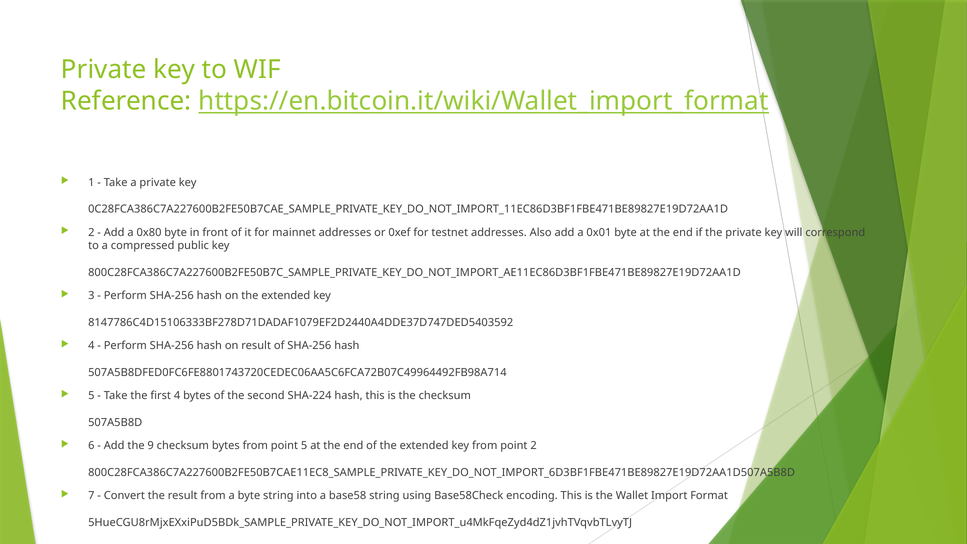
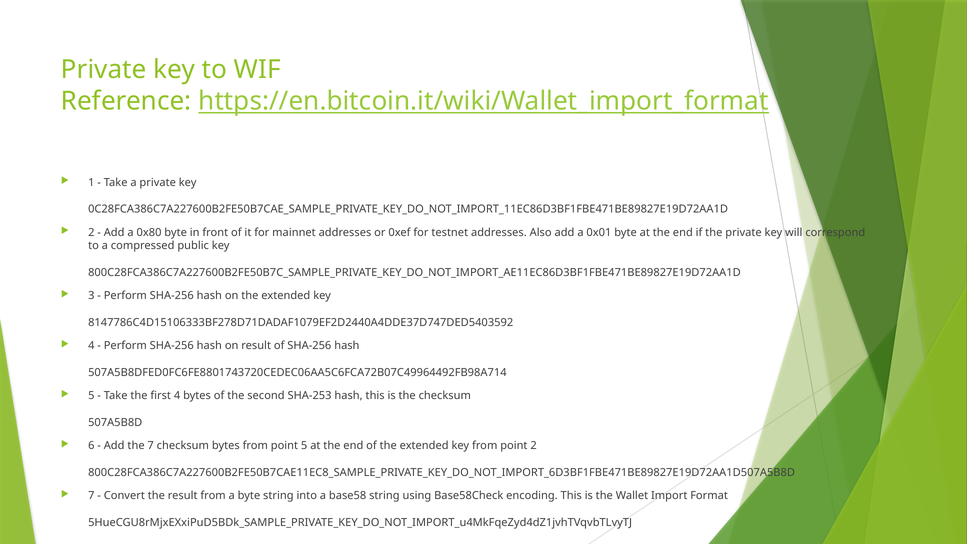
SHA-224: SHA-224 -> SHA-253
the 9: 9 -> 7
